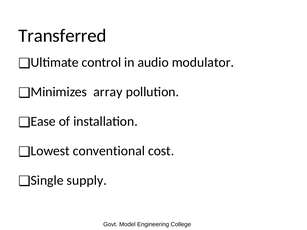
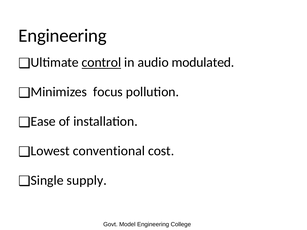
Transferred at (62, 36): Transferred -> Engineering
control underline: none -> present
modulator: modulator -> modulated
array: array -> focus
